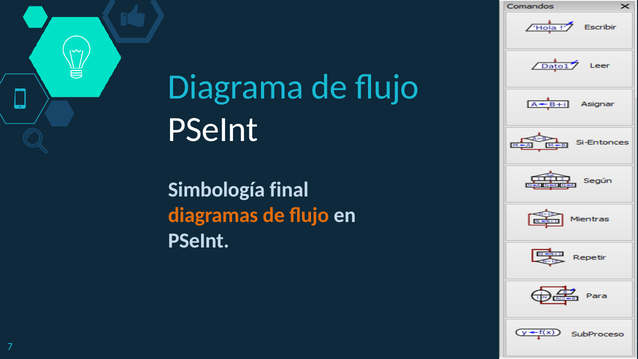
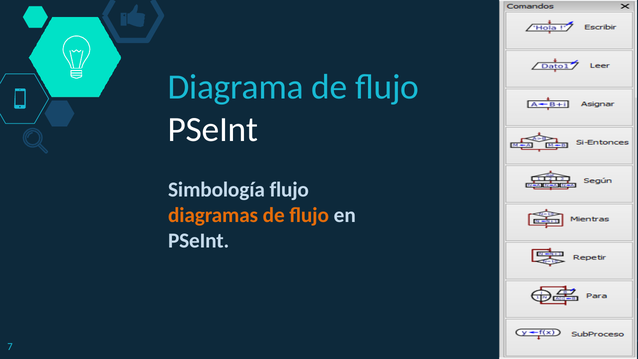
Simbología final: final -> flujo
